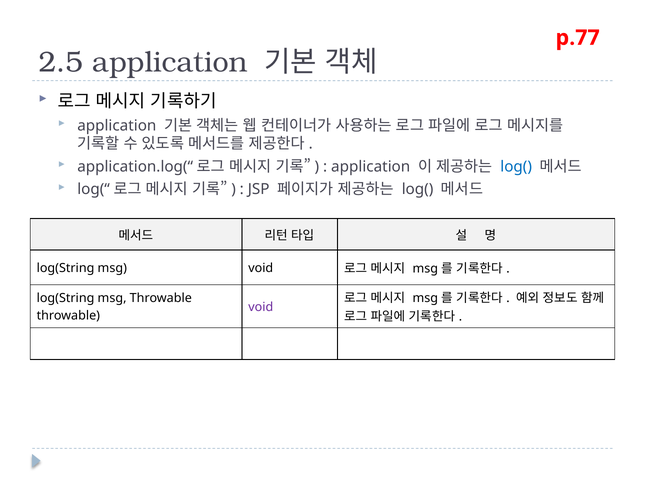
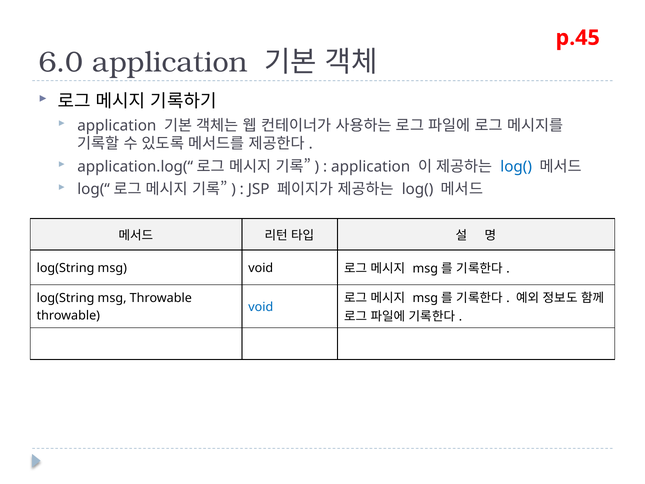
p.77: p.77 -> p.45
2.5: 2.5 -> 6.0
void at (261, 307) colour: purple -> blue
